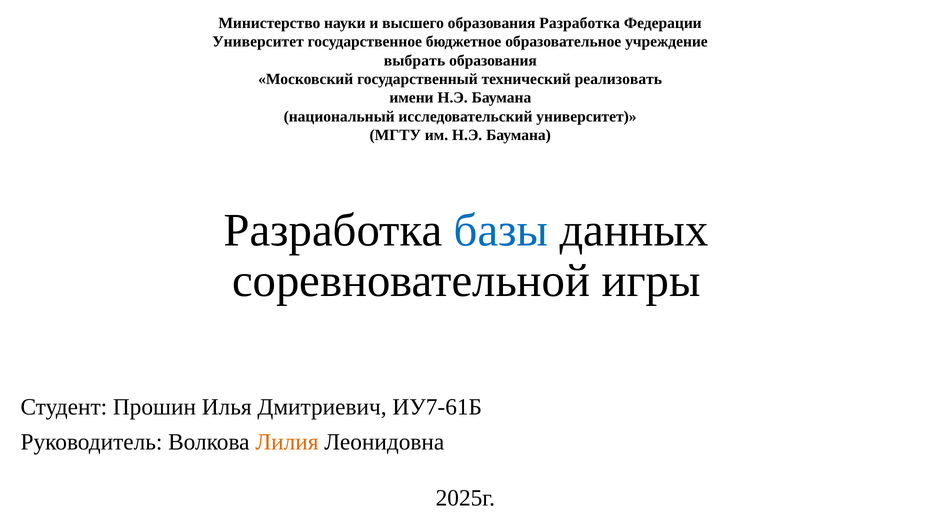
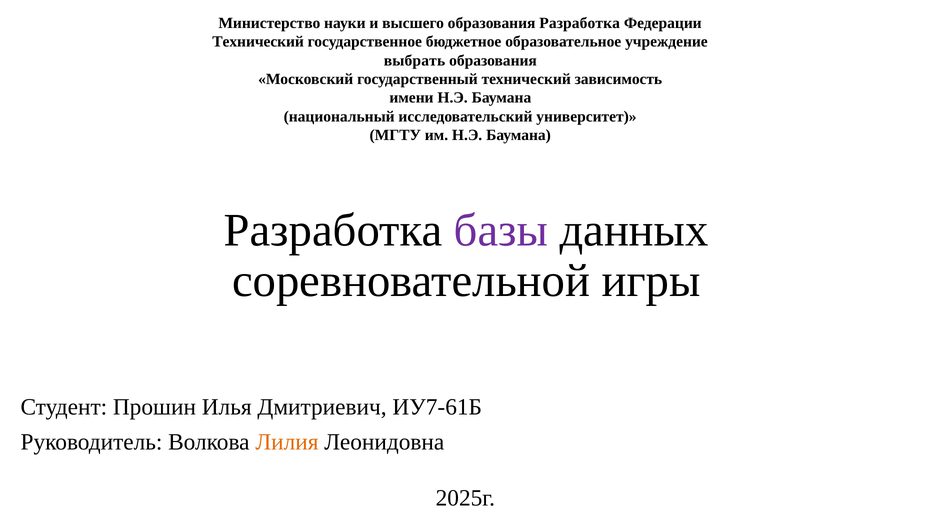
Университет at (258, 42): Университет -> Технический
реализовать: реализовать -> зависимость
базы colour: blue -> purple
